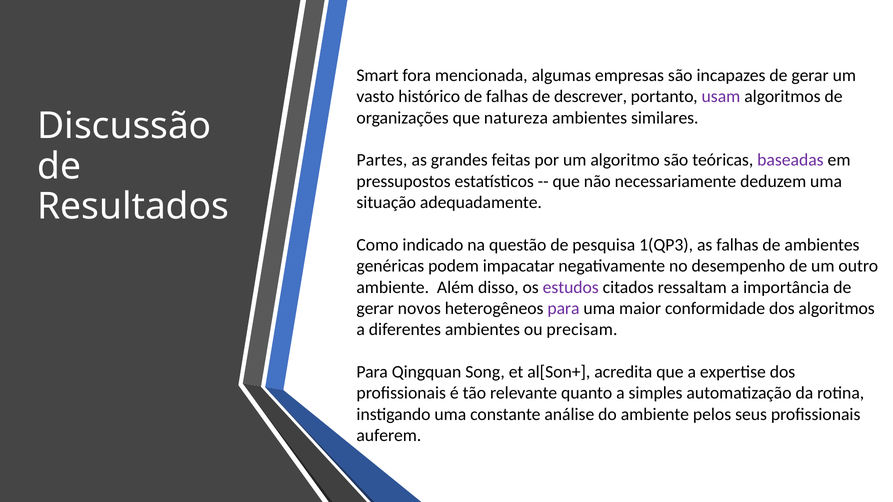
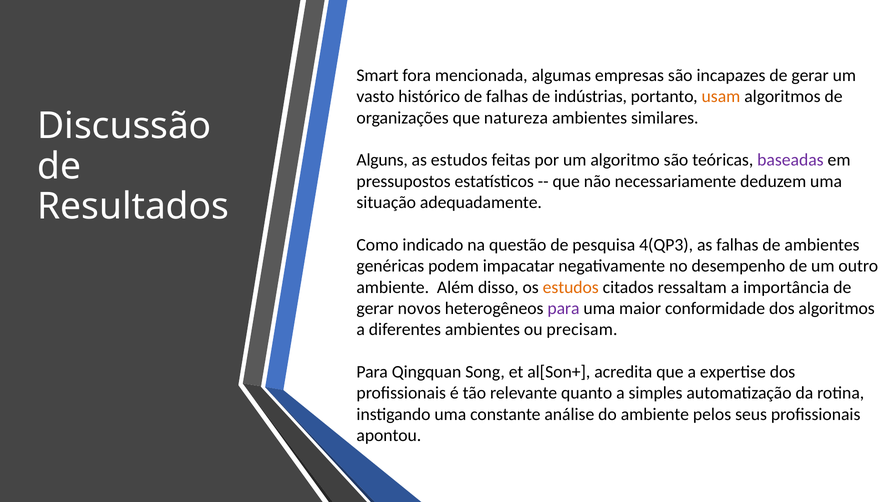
descrever: descrever -> indústrias
usam colour: purple -> orange
Partes: Partes -> Alguns
as grandes: grandes -> estudos
1(QP3: 1(QP3 -> 4(QP3
estudos at (571, 287) colour: purple -> orange
auferem: auferem -> apontou
